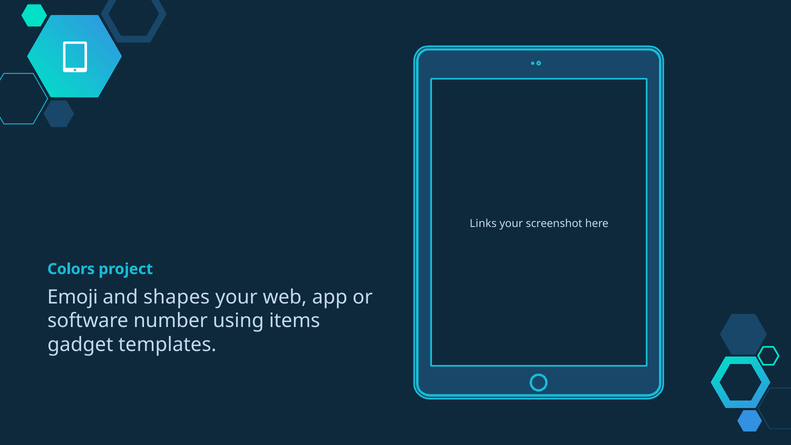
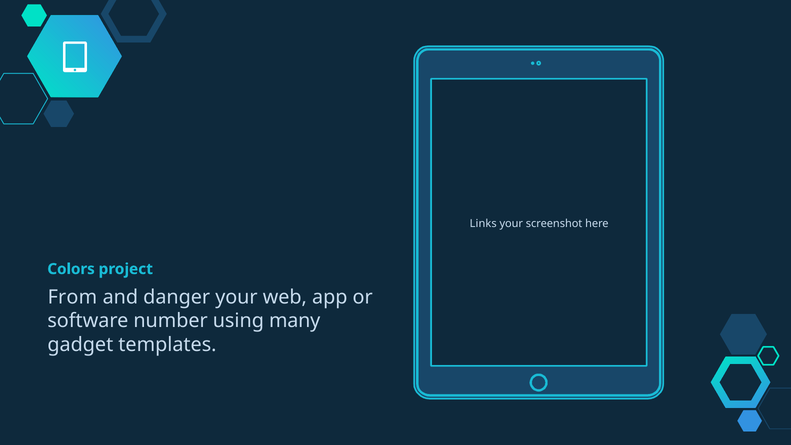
Emoji: Emoji -> From
shapes: shapes -> danger
items: items -> many
